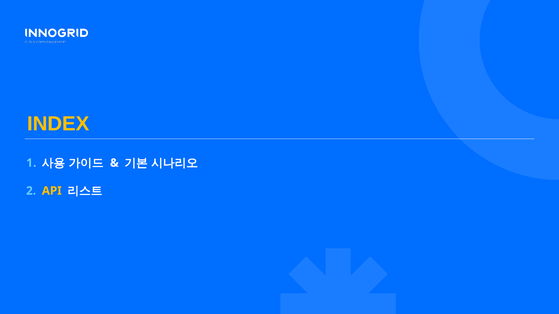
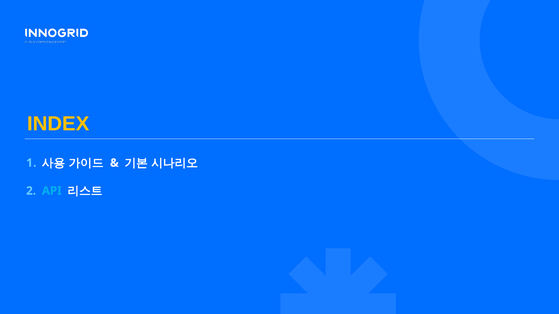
API colour: yellow -> light blue
